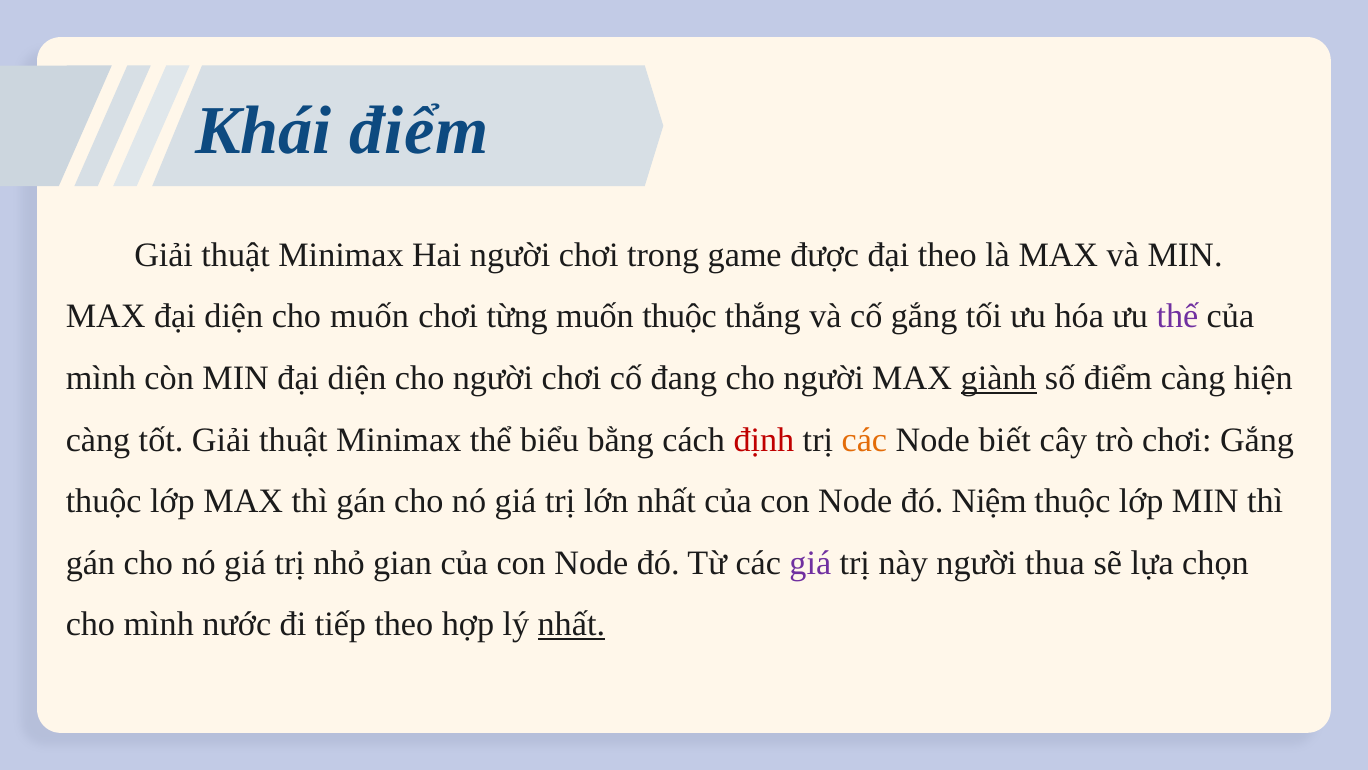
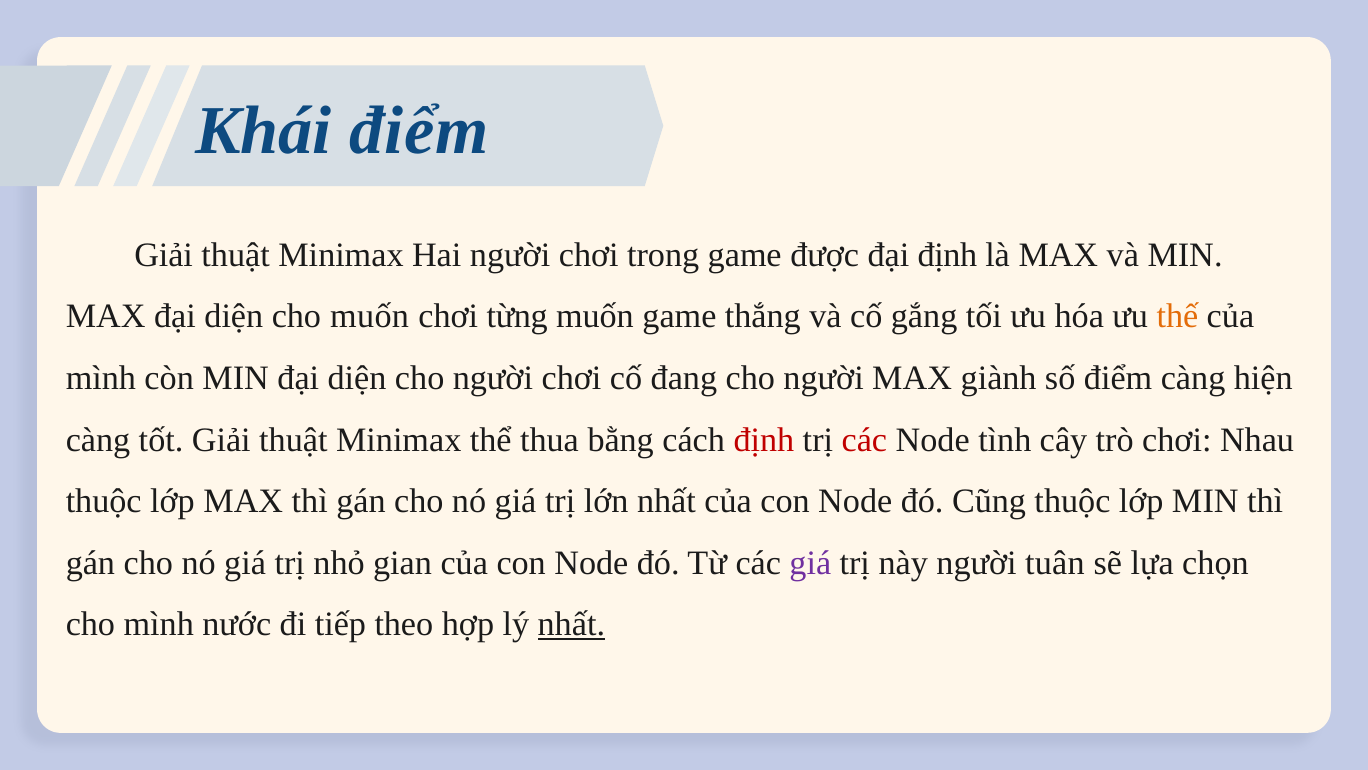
đại theo: theo -> định
muốn thuộc: thuộc -> game
thế colour: purple -> orange
giành underline: present -> none
biểu: biểu -> thua
các at (864, 439) colour: orange -> red
biết: biết -> tình
chơi Gắng: Gắng -> Nhau
Niệm: Niệm -> Cũng
thua: thua -> tuân
